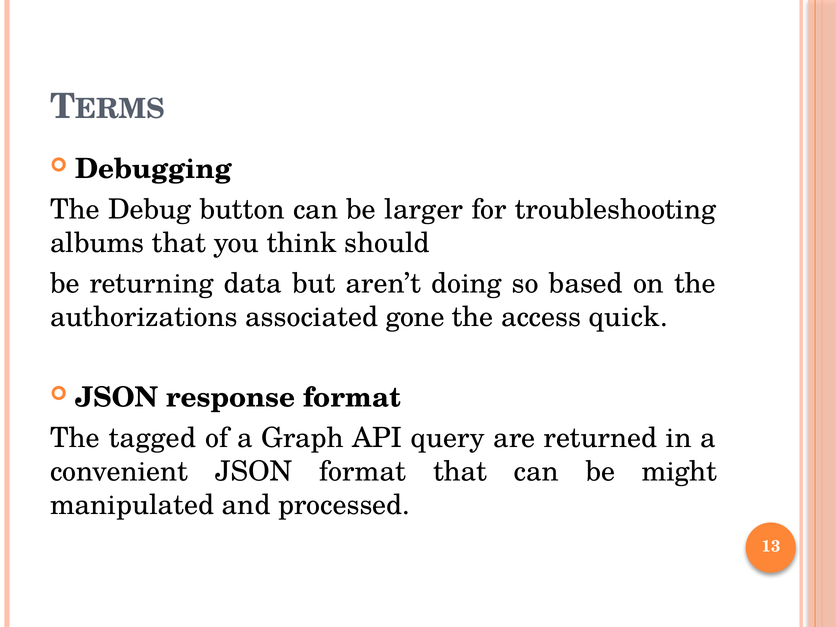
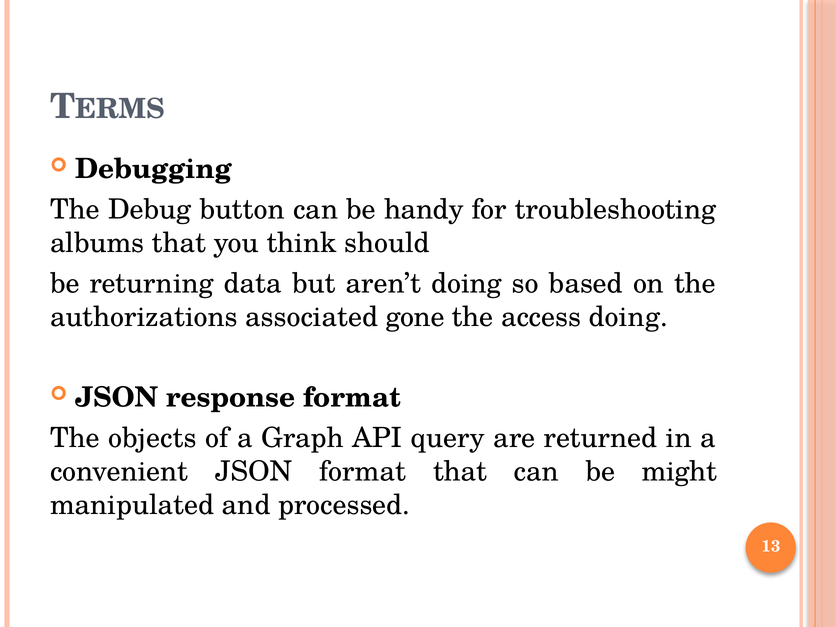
larger: larger -> handy
access quick: quick -> doing
tagged: tagged -> objects
